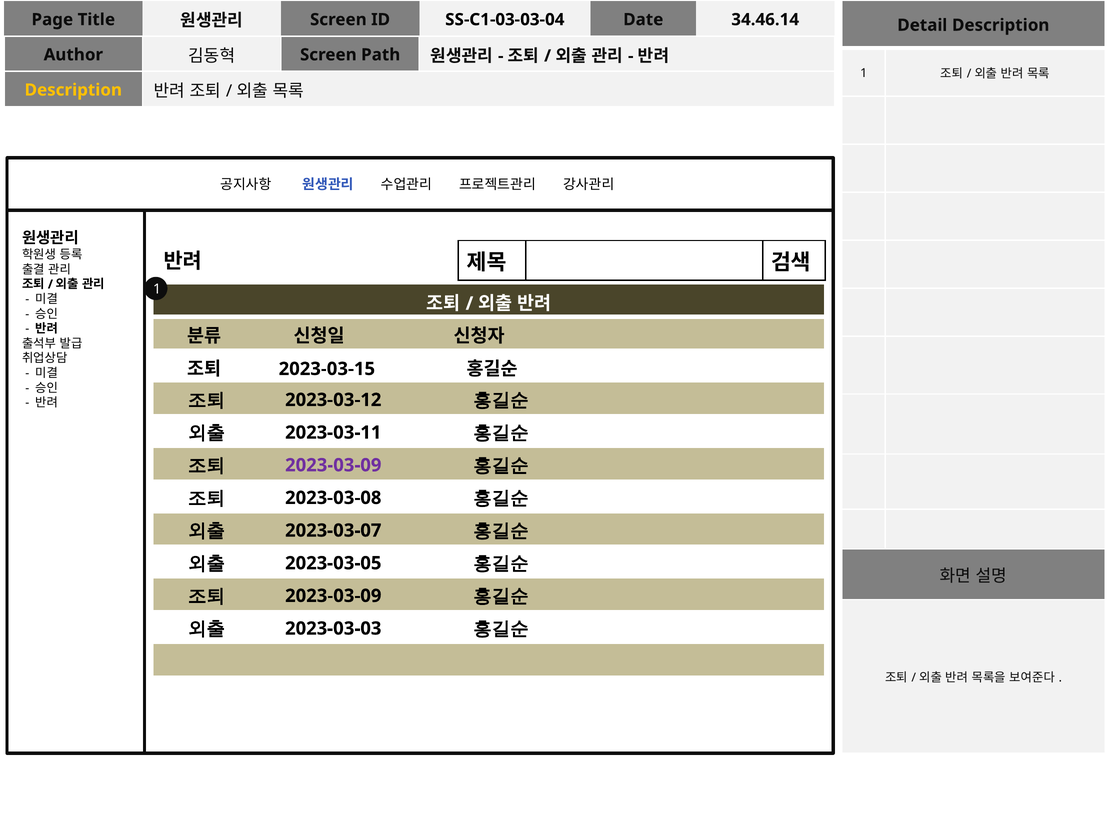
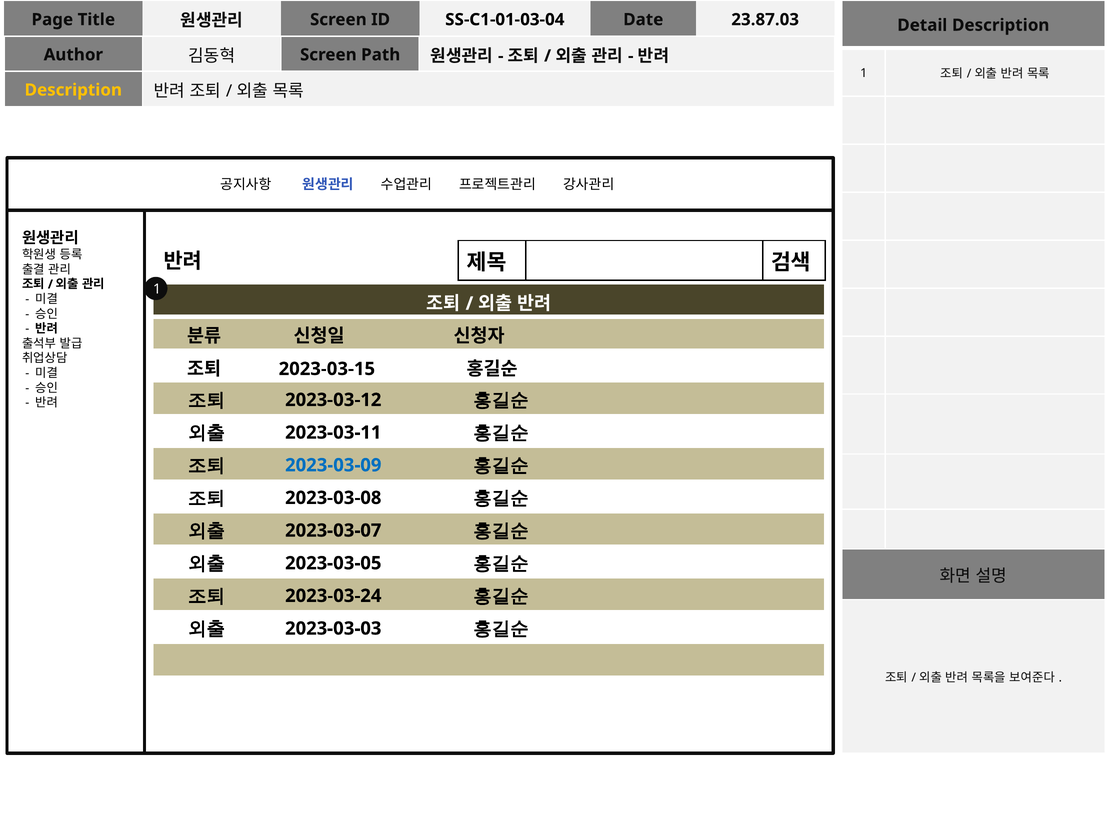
SS-C1-03-03-04: SS-C1-03-03-04 -> SS-C1-01-03-04
34.46.14: 34.46.14 -> 23.87.03
2023-03-09 at (333, 465) colour: purple -> blue
2023-03-09 at (333, 595): 2023-03-09 -> 2023-03-24
